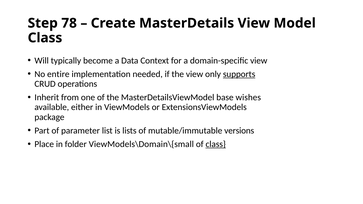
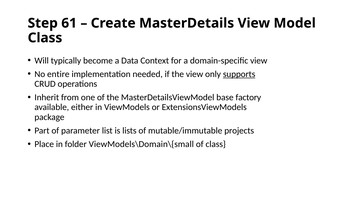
78: 78 -> 61
wishes: wishes -> factory
versions: versions -> projects
class at (216, 144) underline: present -> none
